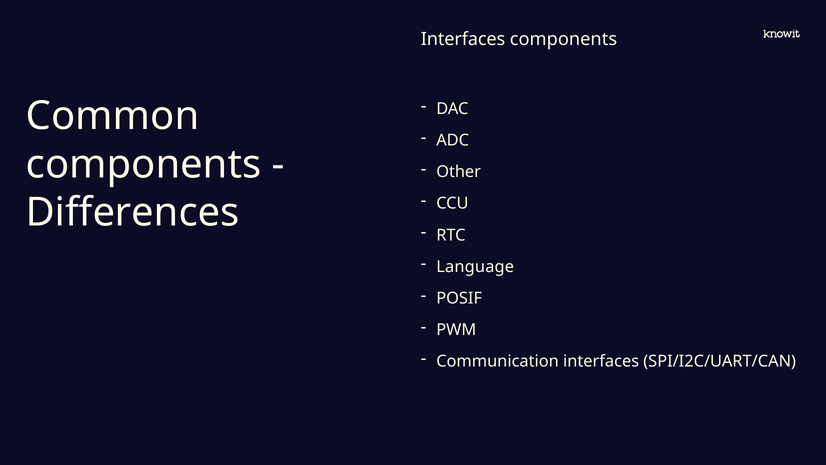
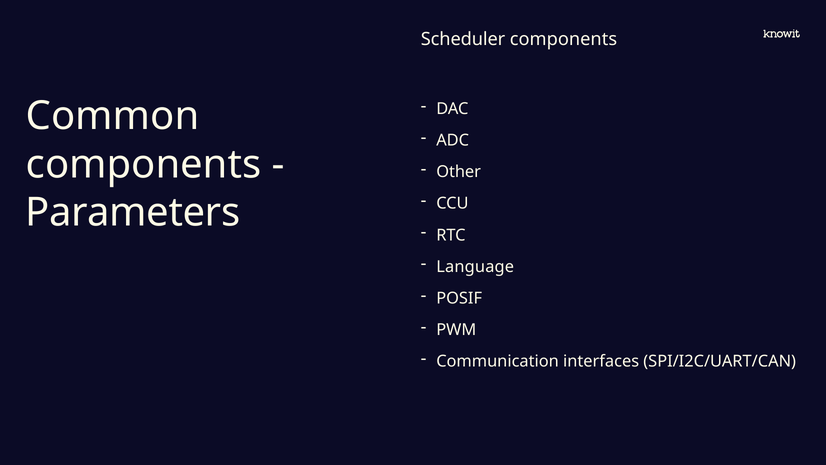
Interfaces at (463, 39): Interfaces -> Scheduler
Differences: Differences -> Parameters
